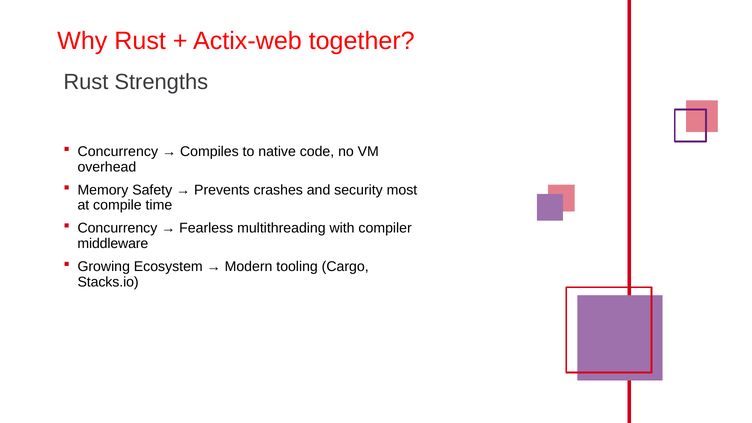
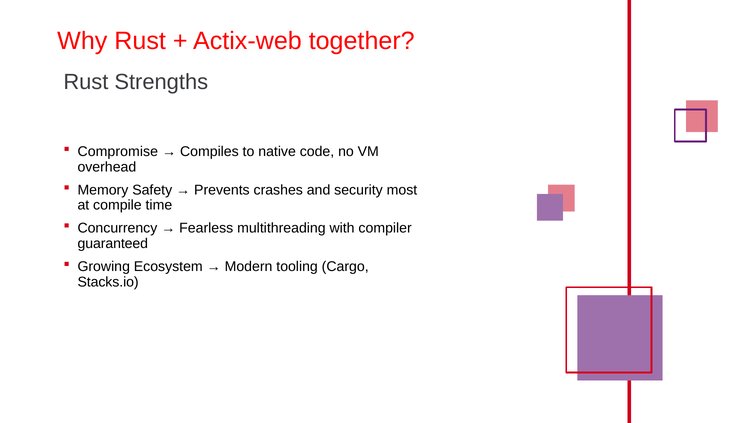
Concurrency at (118, 152): Concurrency -> Compromise
middleware: middleware -> guaranteed
